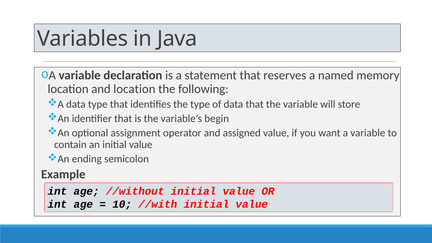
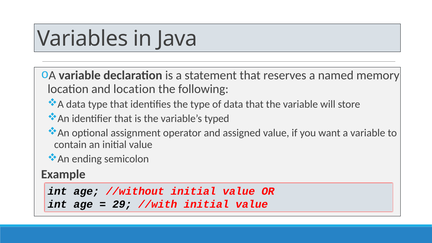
begin: begin -> typed
10: 10 -> 29
